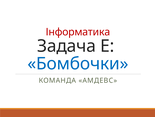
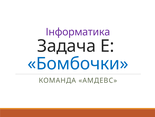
Інформатика colour: red -> purple
